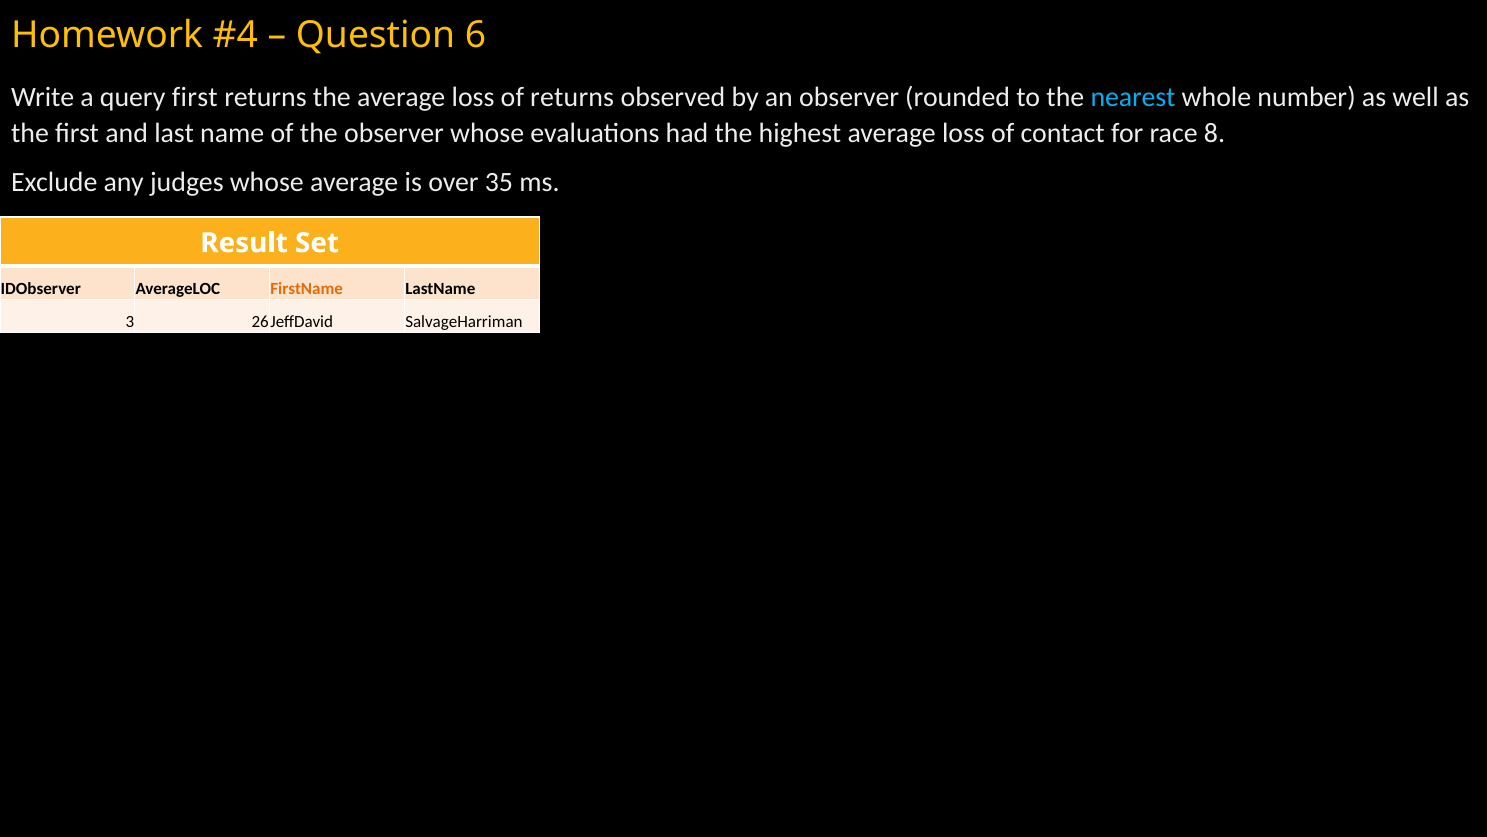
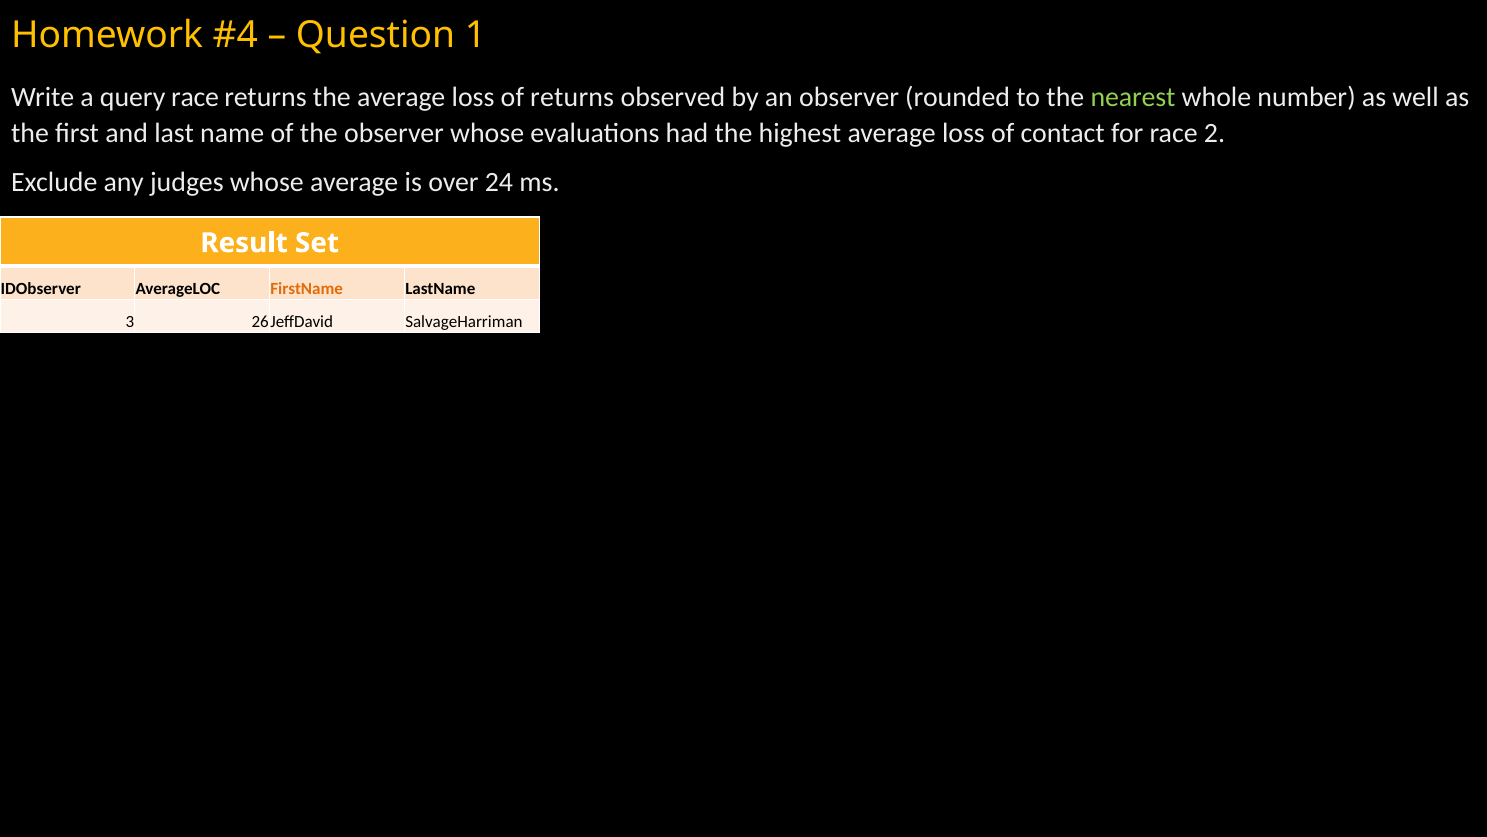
6: 6 -> 1
query first: first -> race
nearest colour: light blue -> light green
8: 8 -> 2
35: 35 -> 24
